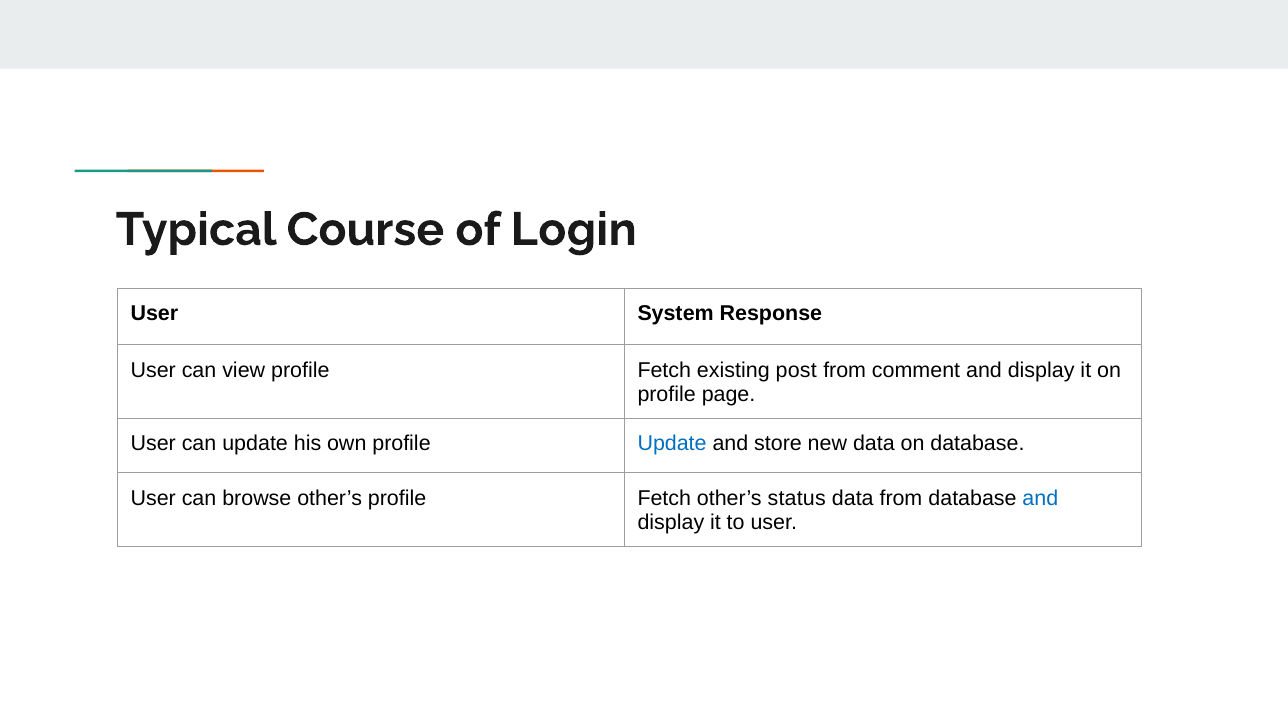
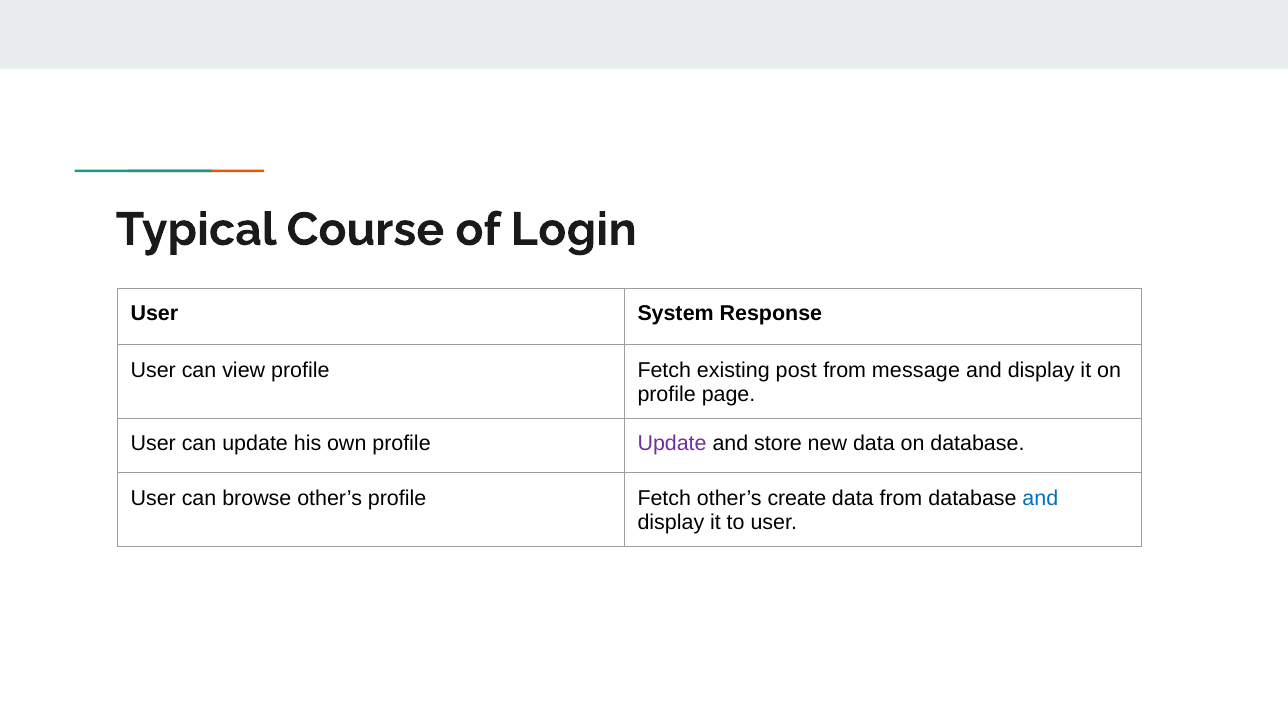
comment: comment -> message
Update at (672, 444) colour: blue -> purple
status: status -> create
